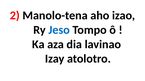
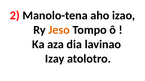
Jeso colour: blue -> orange
